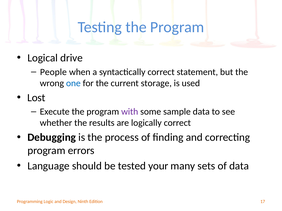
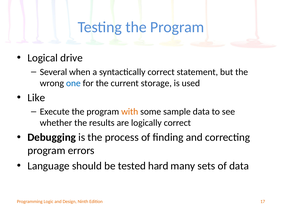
People: People -> Several
Lost: Lost -> Like
with colour: purple -> orange
your: your -> hard
